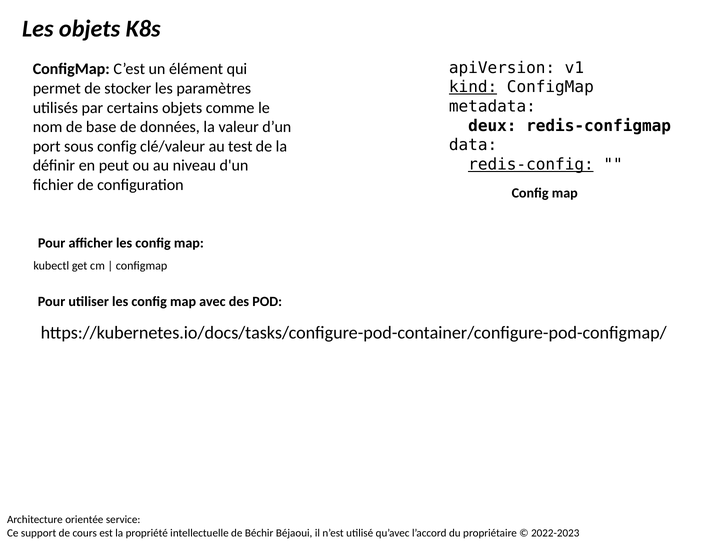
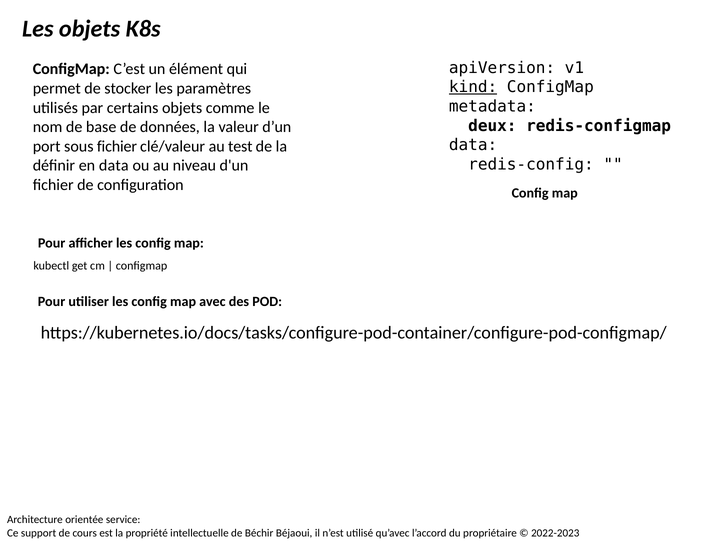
sous config: config -> fichier
redis-config underline: present -> none
en peut: peut -> data
